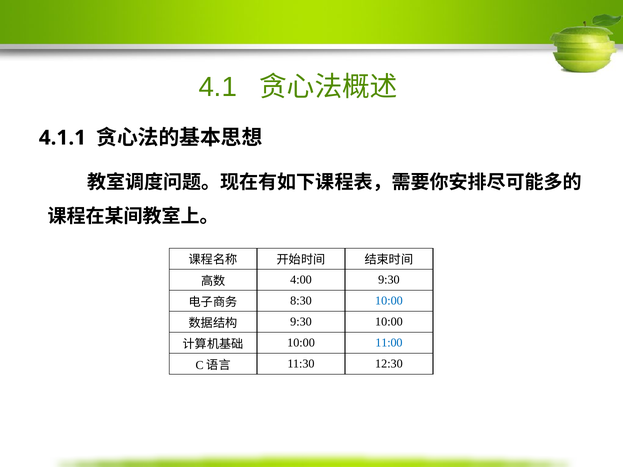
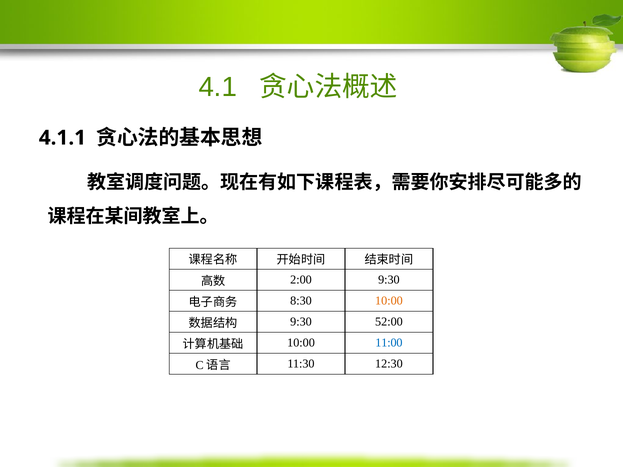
4:00: 4:00 -> 2:00
10:00 at (389, 301) colour: blue -> orange
9:30 10:00: 10:00 -> 52:00
